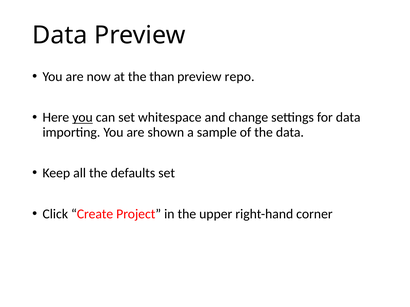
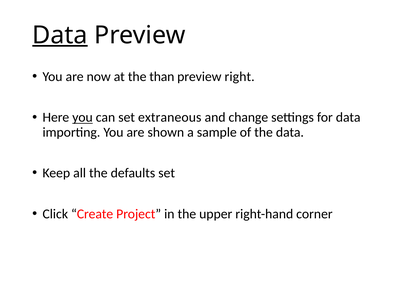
Data at (60, 35) underline: none -> present
repo: repo -> right
whitespace: whitespace -> extraneous
